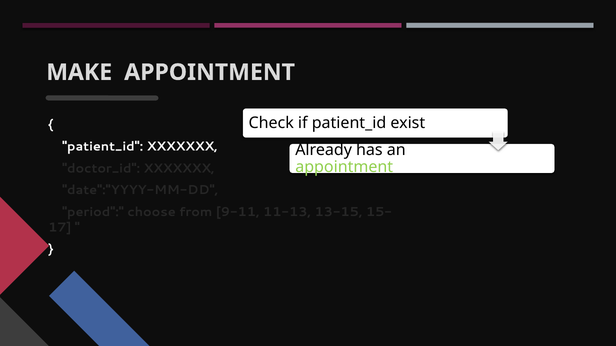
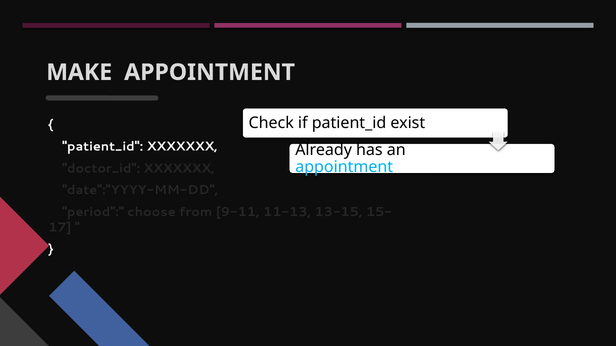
appointment at (344, 167) colour: light green -> light blue
